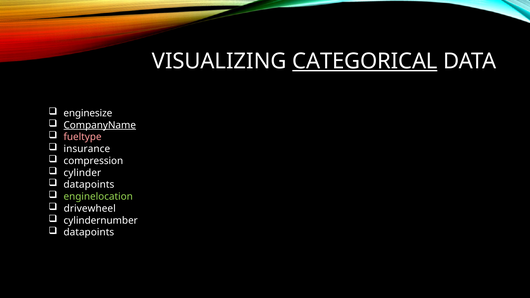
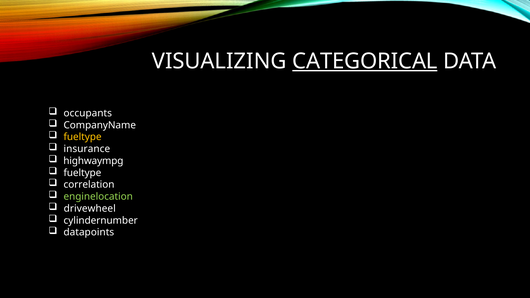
enginesize: enginesize -> occupants
CompanyName underline: present -> none
fueltype at (83, 137) colour: pink -> yellow
compression: compression -> highwaympg
cylinder at (82, 173): cylinder -> fueltype
datapoints at (89, 185): datapoints -> correlation
